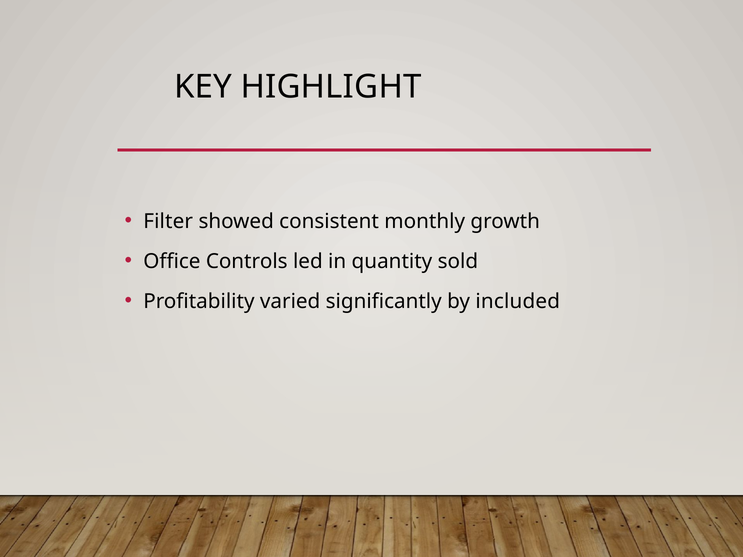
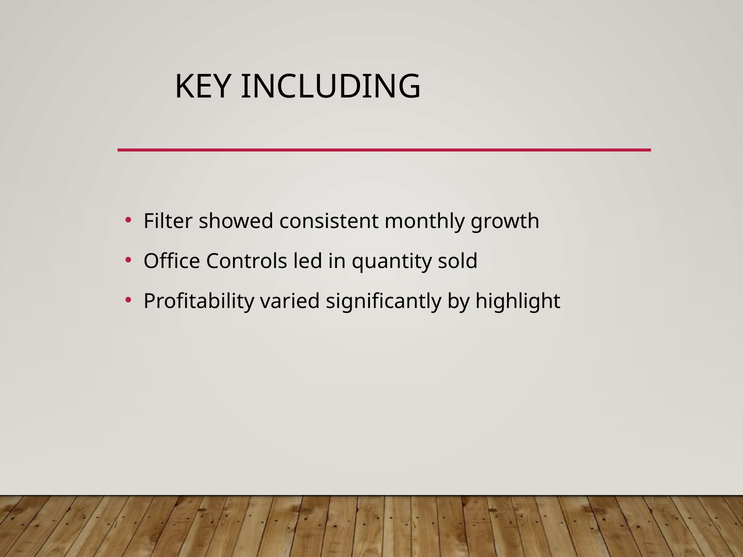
HIGHLIGHT: HIGHLIGHT -> INCLUDING
included: included -> highlight
